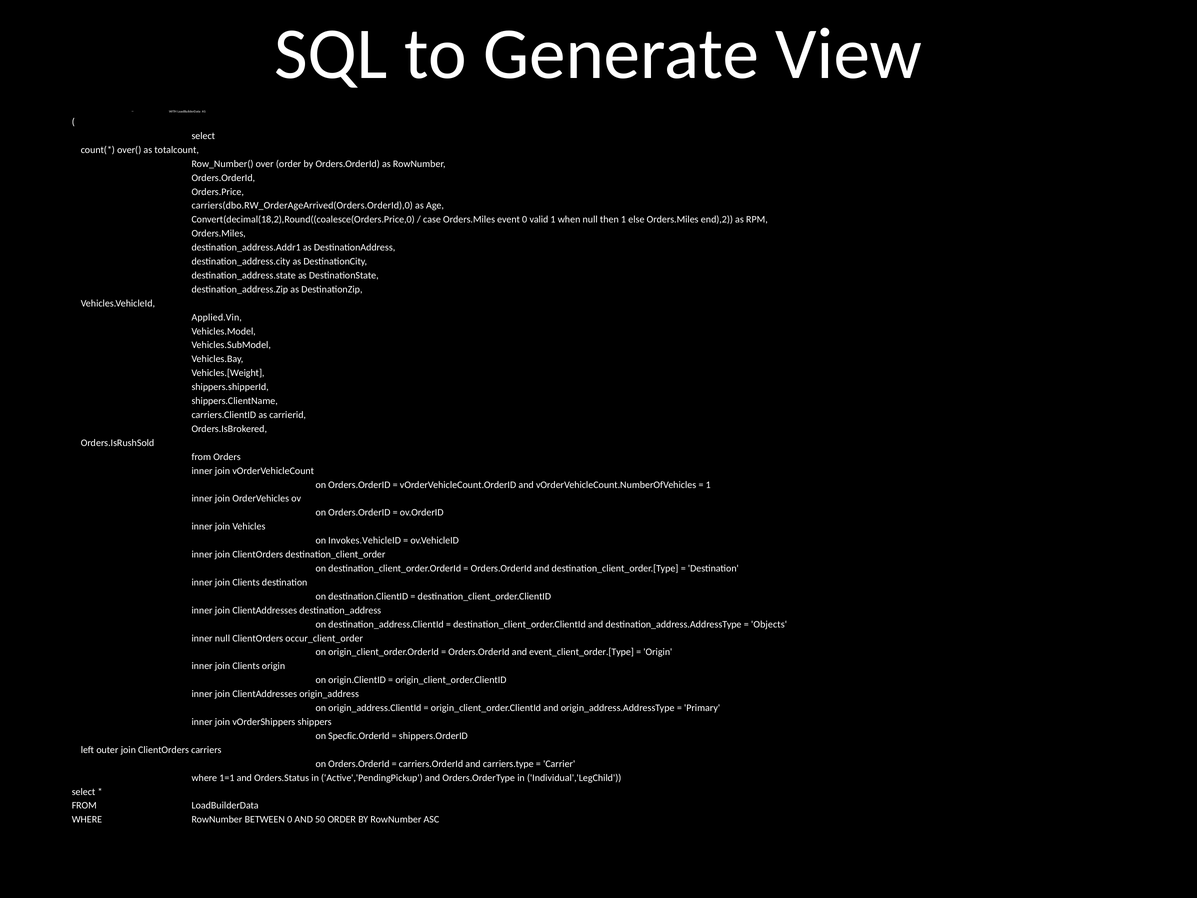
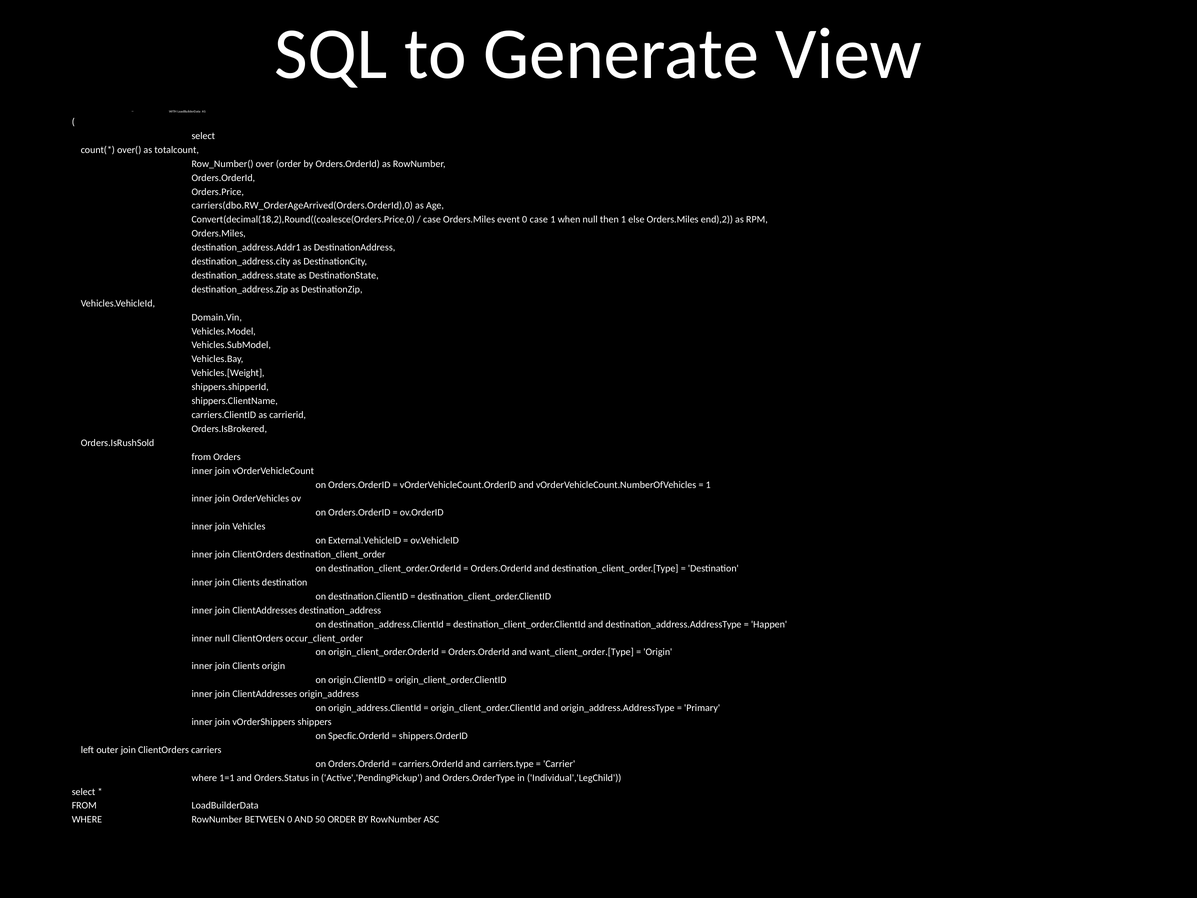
0 valid: valid -> case
Applied.Vin: Applied.Vin -> Domain.Vin
Invokes.VehicleID: Invokes.VehicleID -> External.VehicleID
Objects: Objects -> Happen
event_client_order.[Type: event_client_order.[Type -> want_client_order.[Type
